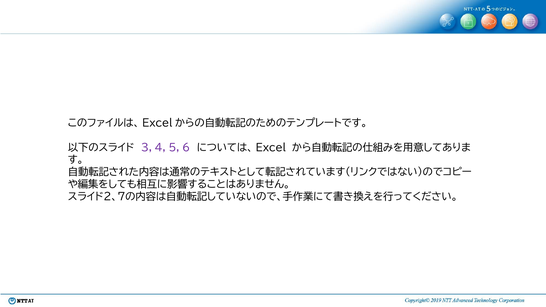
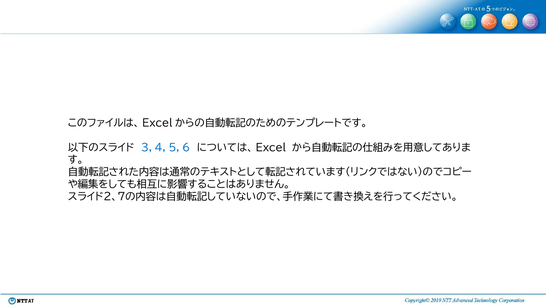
３，４，５，６ colour: purple -> blue
